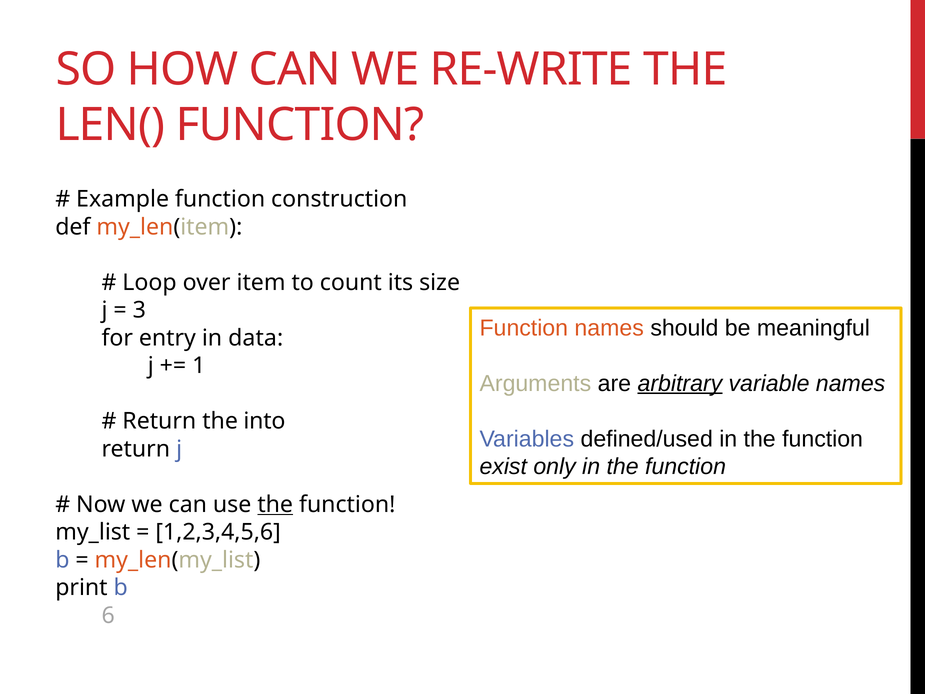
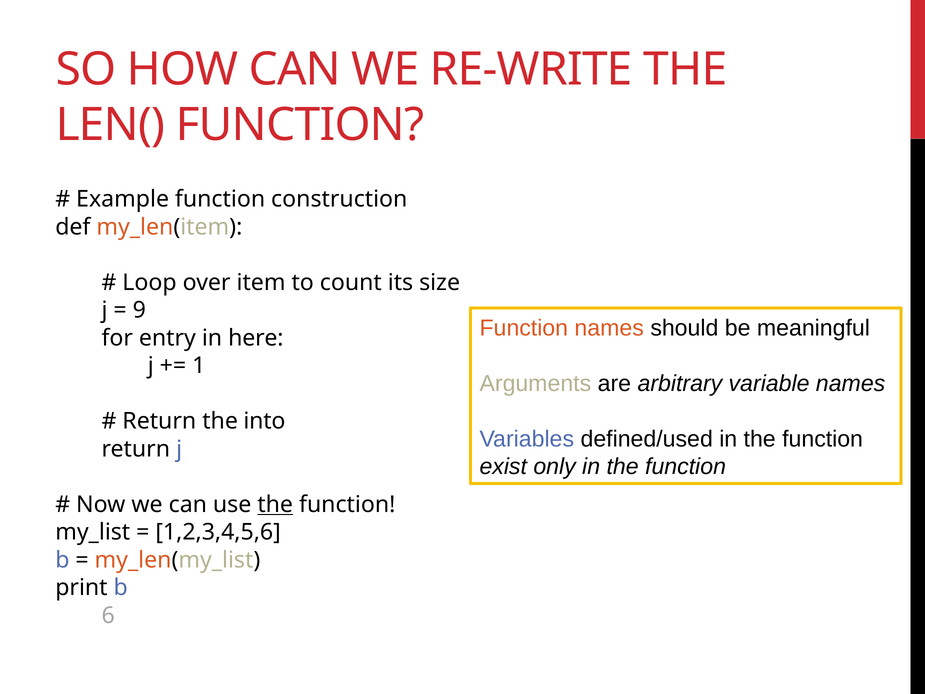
3: 3 -> 9
data: data -> here
arbitrary underline: present -> none
